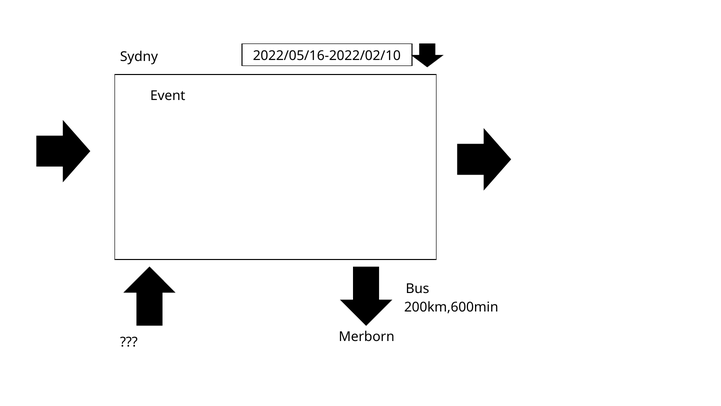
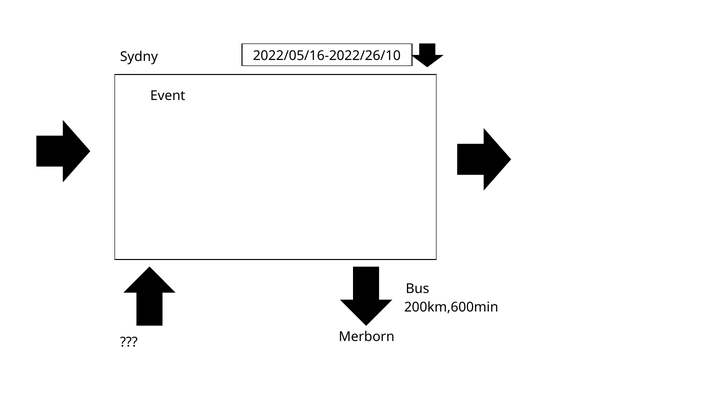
2022/05/16-2022/02/10: 2022/05/16-2022/02/10 -> 2022/05/16-2022/26/10
